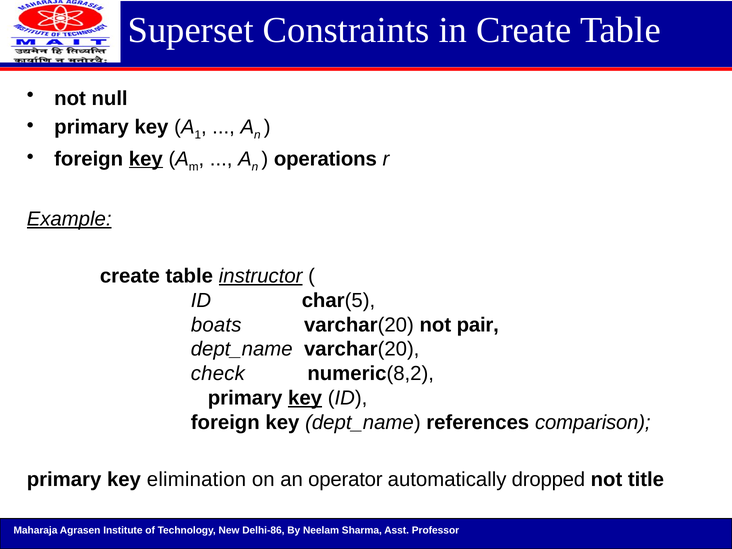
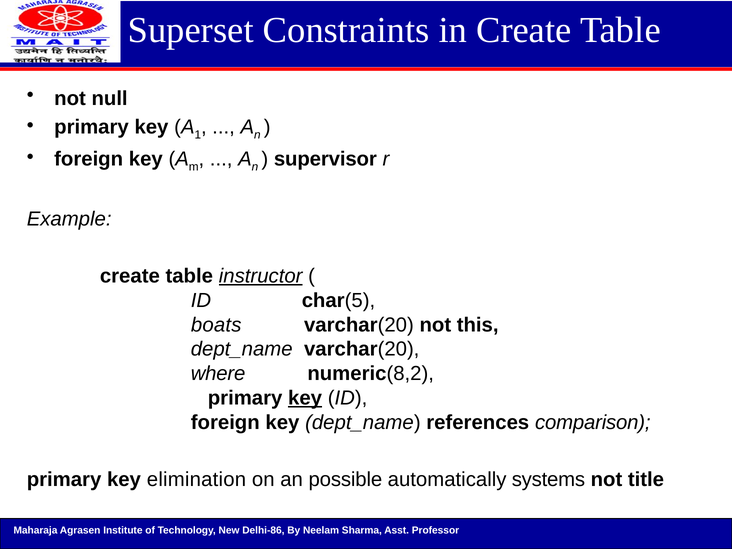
key at (146, 159) underline: present -> none
operations: operations -> supervisor
Example underline: present -> none
pair: pair -> this
check: check -> where
operator: operator -> possible
dropped: dropped -> systems
